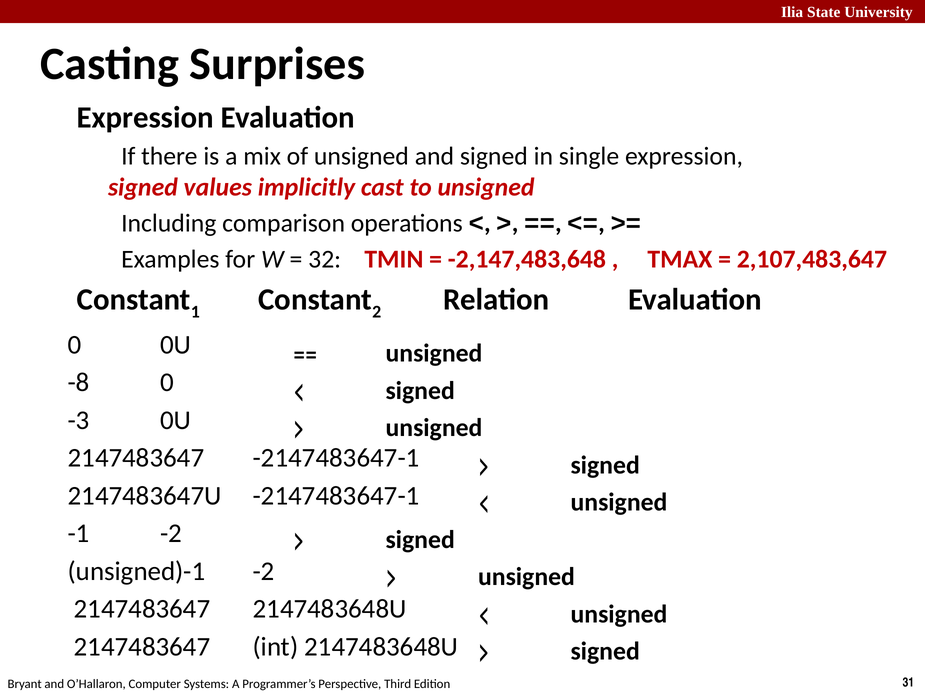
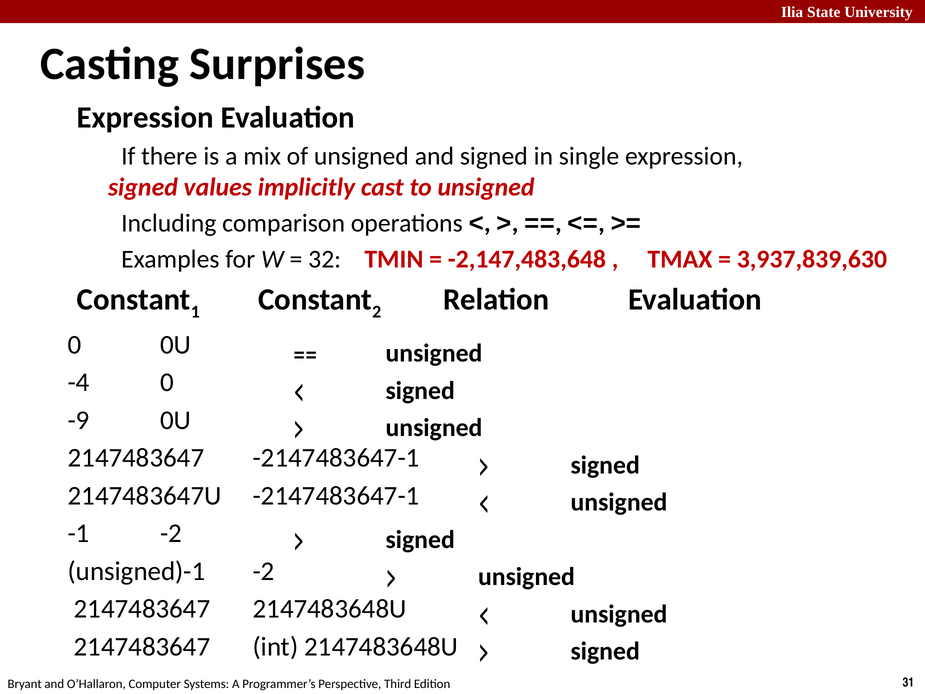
2,107,483,647: 2,107,483,647 -> 3,937,839,630
-8: -8 -> -4
-3: -3 -> -9
